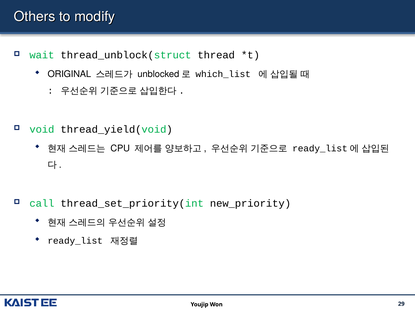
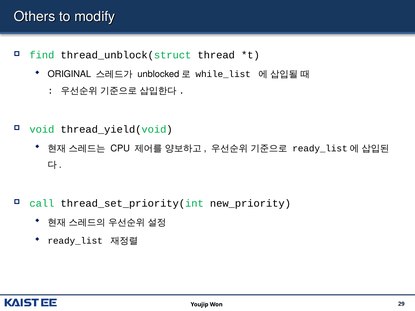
wait: wait -> find
which_list: which_list -> while_list
